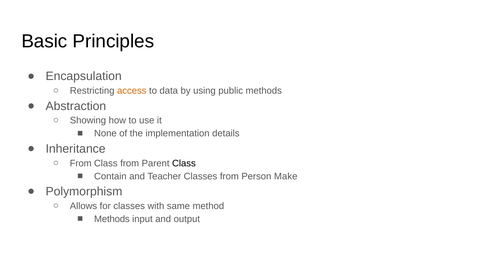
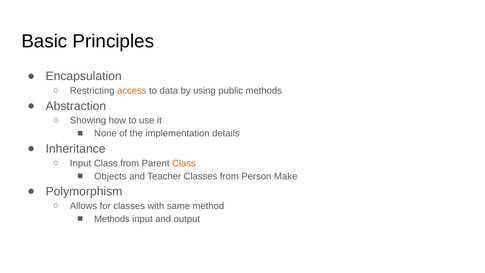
From at (81, 163): From -> Input
Class at (184, 163) colour: black -> orange
Contain: Contain -> Objects
